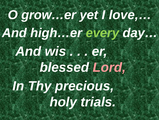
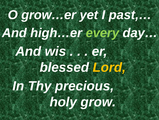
love,…: love,… -> past,…
Lord colour: pink -> yellow
trials: trials -> grow
